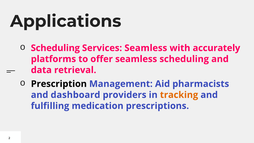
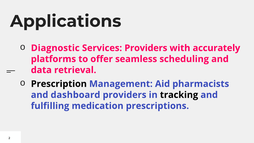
Scheduling at (55, 48): Scheduling -> Diagnostic
Services Seamless: Seamless -> Providers
tracking colour: orange -> black
